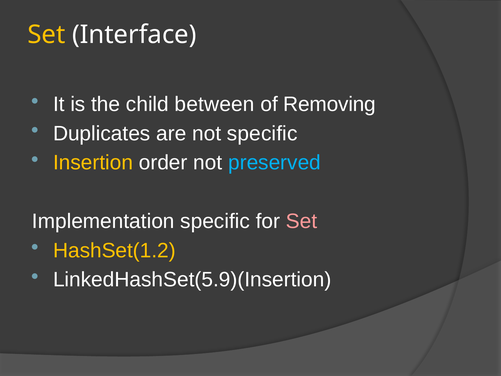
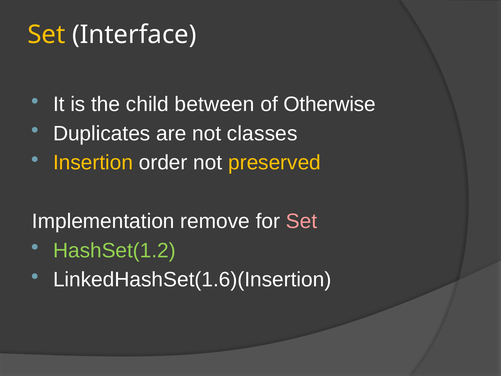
Removing: Removing -> Otherwise
not specific: specific -> classes
preserved colour: light blue -> yellow
Implementation specific: specific -> remove
HashSet(1.2 colour: yellow -> light green
LinkedHashSet(5.9)(Insertion: LinkedHashSet(5.9)(Insertion -> LinkedHashSet(1.6)(Insertion
